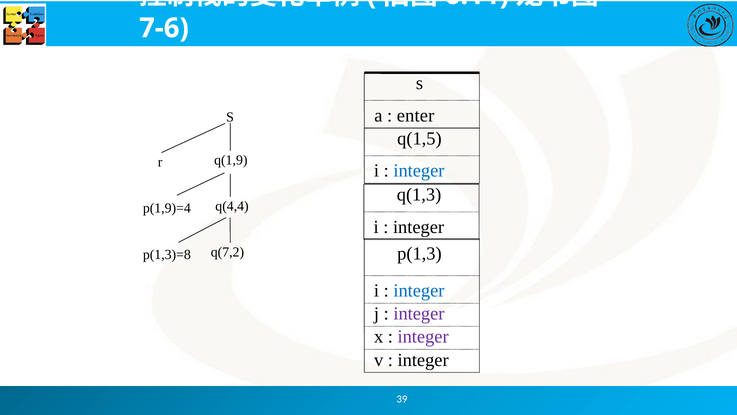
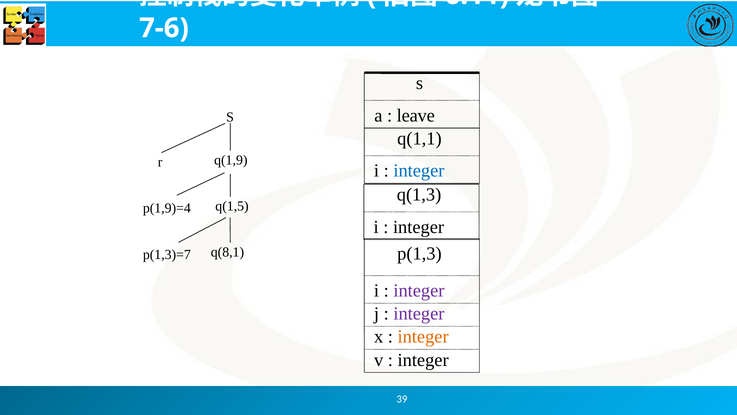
enter: enter -> leave
q(1,5: q(1,5 -> q(1,1
q(4,4: q(4,4 -> q(1,5
q(7,2: q(7,2 -> q(8,1
p(1,3)=8: p(1,3)=8 -> p(1,3)=7
integer at (419, 290) colour: blue -> purple
integer at (423, 337) colour: purple -> orange
